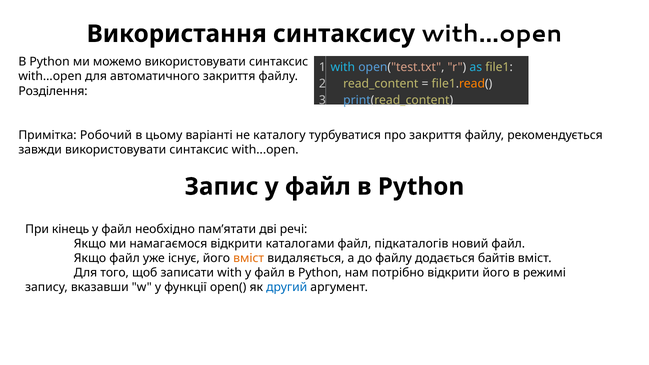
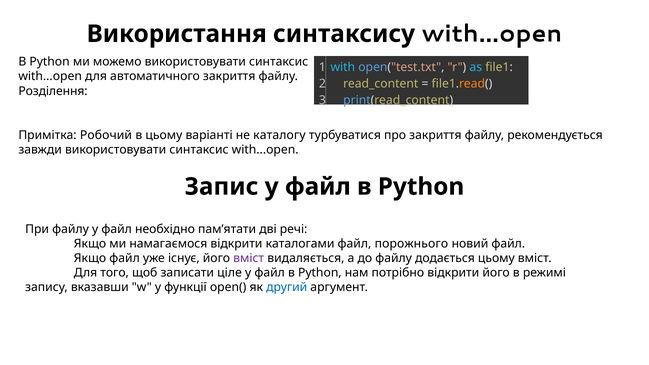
При кінець: кінець -> файлу
підкаталогів: підкаталогів -> порожнього
вміст at (249, 258) colour: orange -> purple
додається байтів: байтів -> цьому
записати with: with -> ціле
